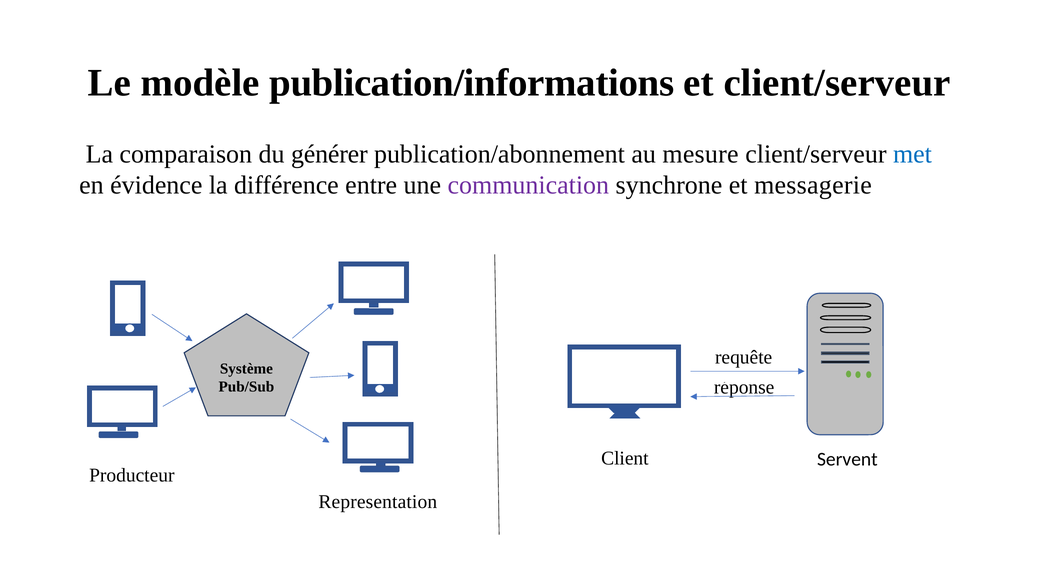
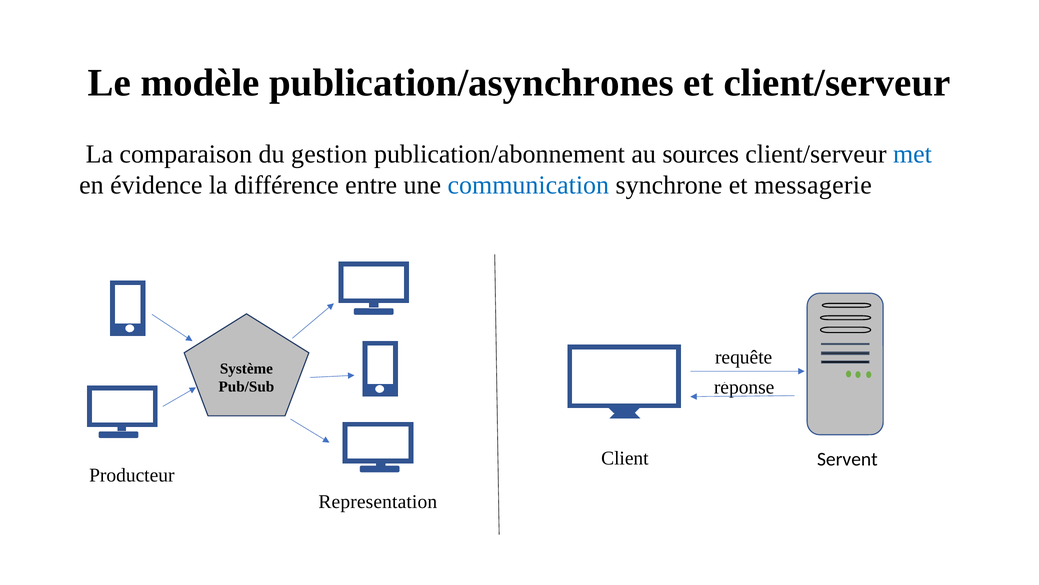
publication/informations: publication/informations -> publication/asynchrones
générer: générer -> gestion
mesure: mesure -> sources
communication colour: purple -> blue
